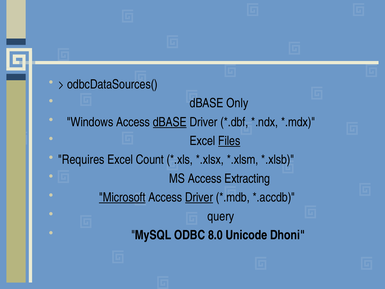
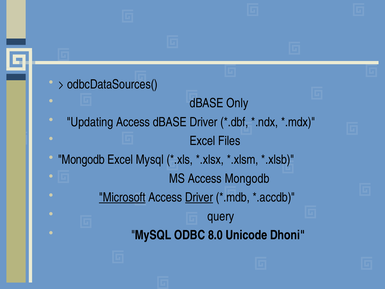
Windows: Windows -> Updating
dBASE at (170, 122) underline: present -> none
Files underline: present -> none
Requires at (81, 160): Requires -> Mongodb
Excel Count: Count -> Mysql
Access Extracting: Extracting -> Mongodb
